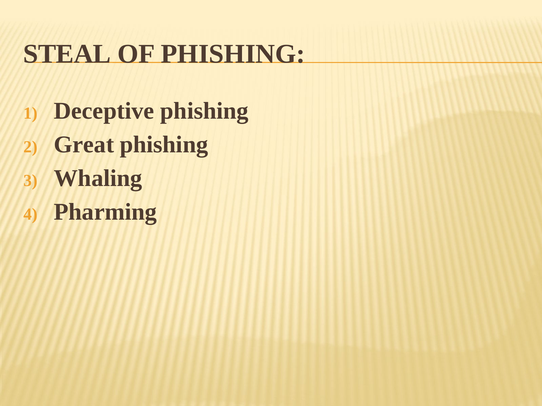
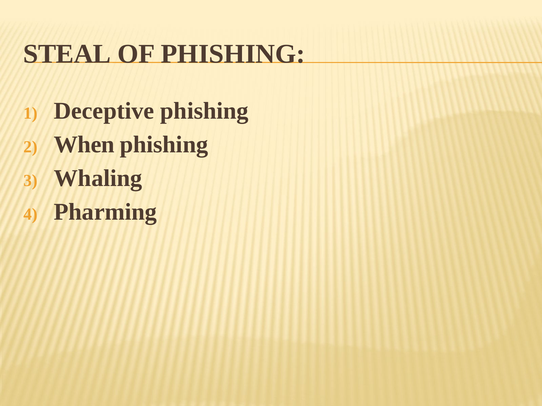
Great: Great -> When
